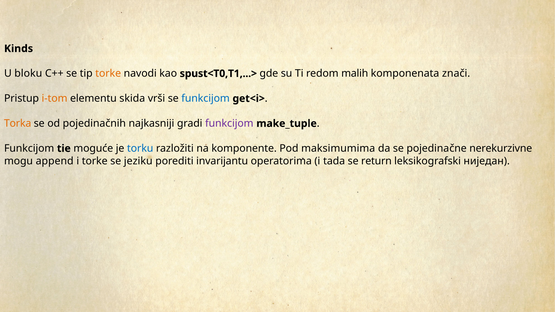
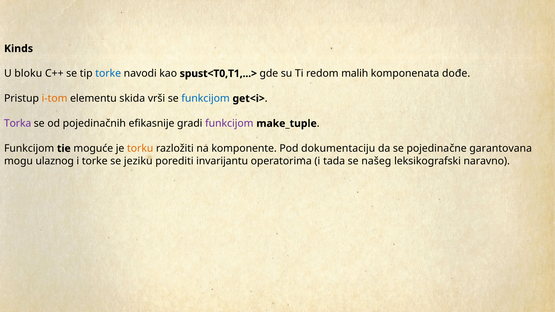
torke at (108, 74) colour: orange -> blue
znači: znači -> dođe
Torka colour: orange -> purple
najkasniji: najkasniji -> efikasnije
torku colour: blue -> orange
maksimumima: maksimumima -> dokumentaciju
nerekurzivne: nerekurzivne -> garantovana
append: append -> ulaznog
return: return -> našeg
ниједан: ниједан -> naravno
